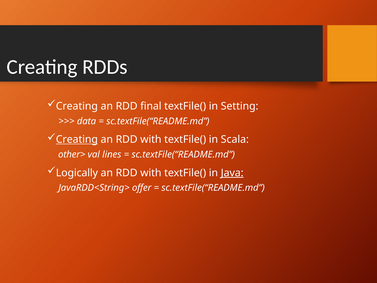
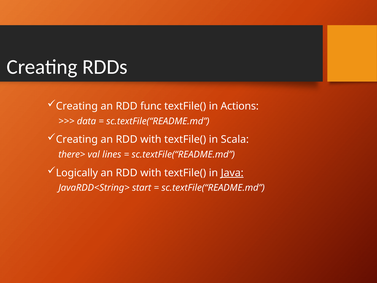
final: final -> func
Setting: Setting -> Actions
Creating at (77, 139) underline: present -> none
other>: other> -> there>
offer: offer -> start
